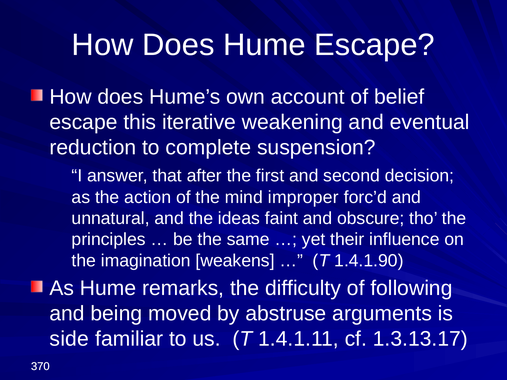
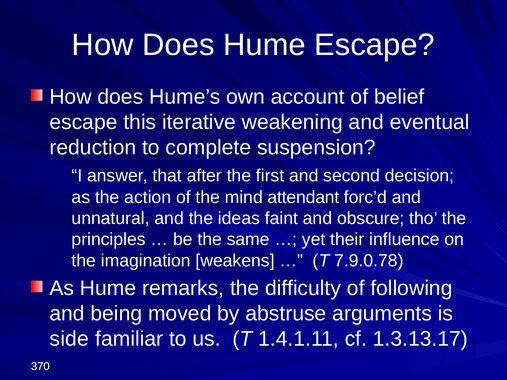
improper: improper -> attendant
1.4.1.90: 1.4.1.90 -> 7.9.0.78
